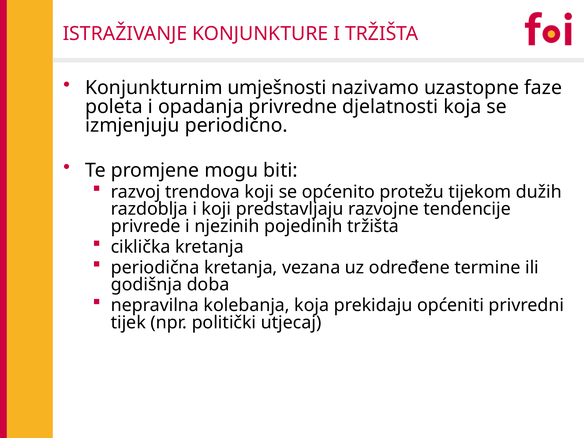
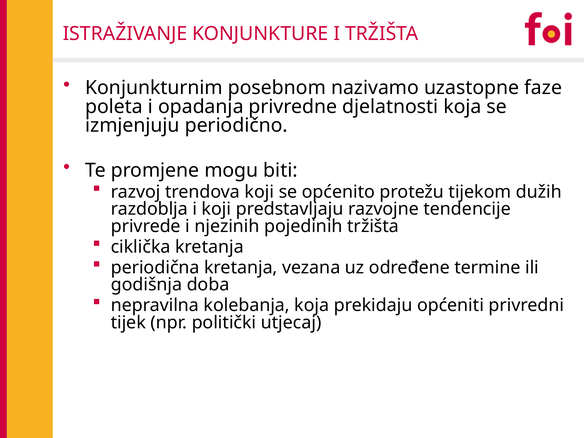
umješnosti: umješnosti -> posebnom
